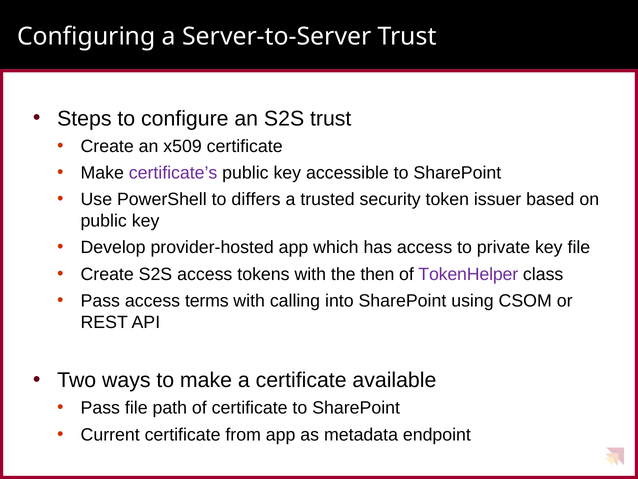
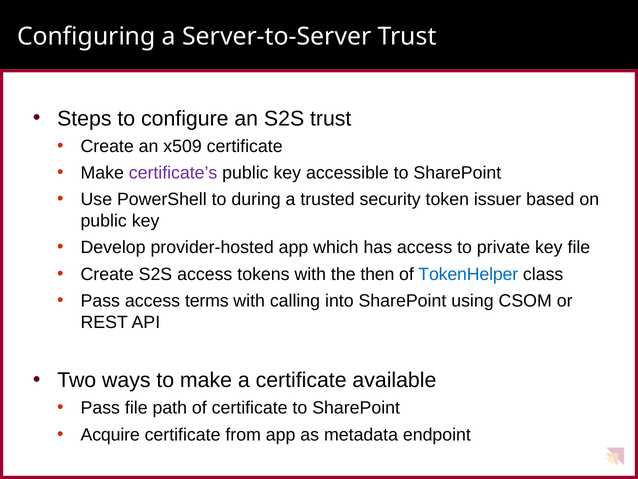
differs: differs -> during
TokenHelper colour: purple -> blue
Current: Current -> Acquire
